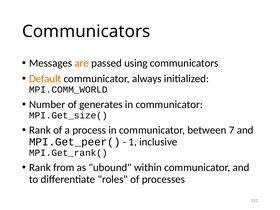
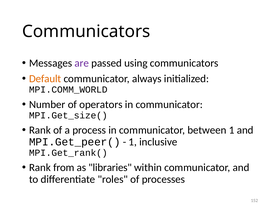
are colour: orange -> purple
generates: generates -> operators
between 7: 7 -> 1
ubound: ubound -> libraries
